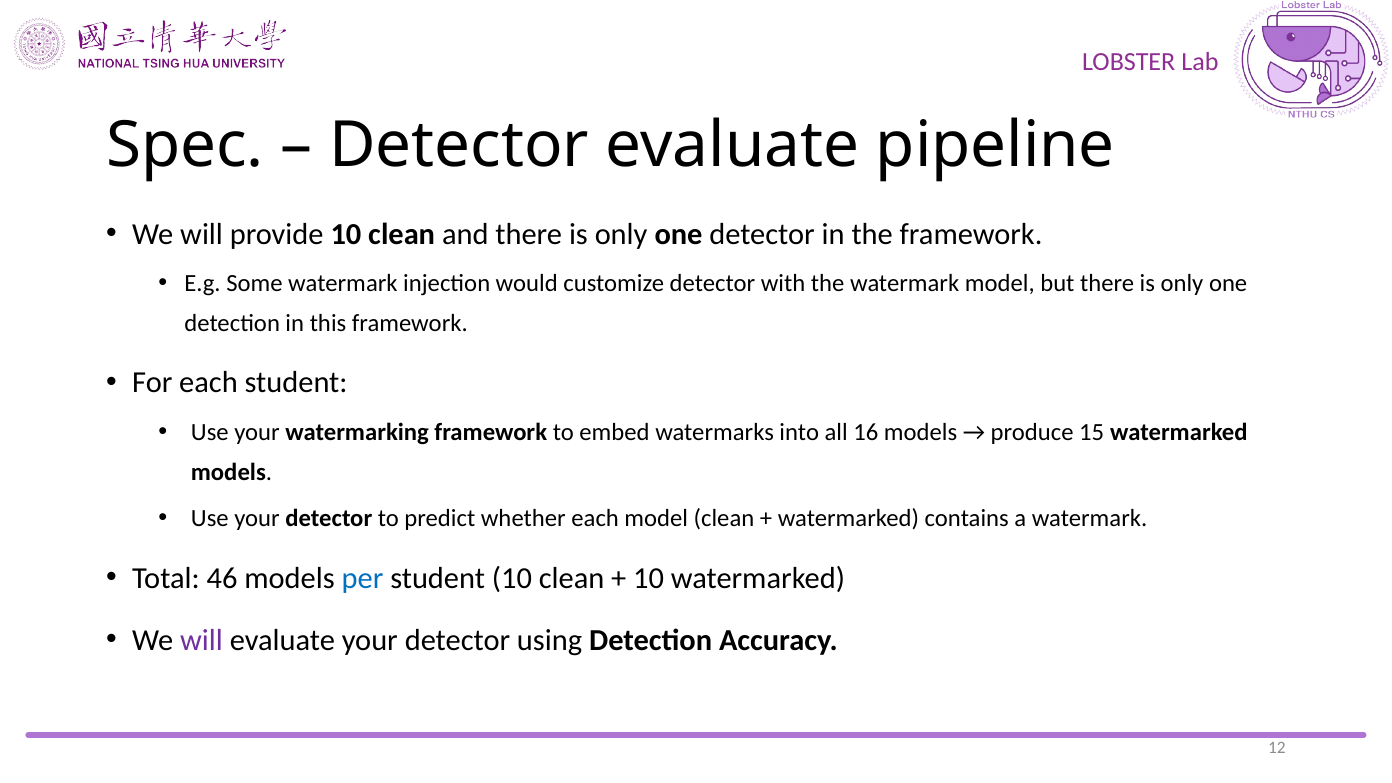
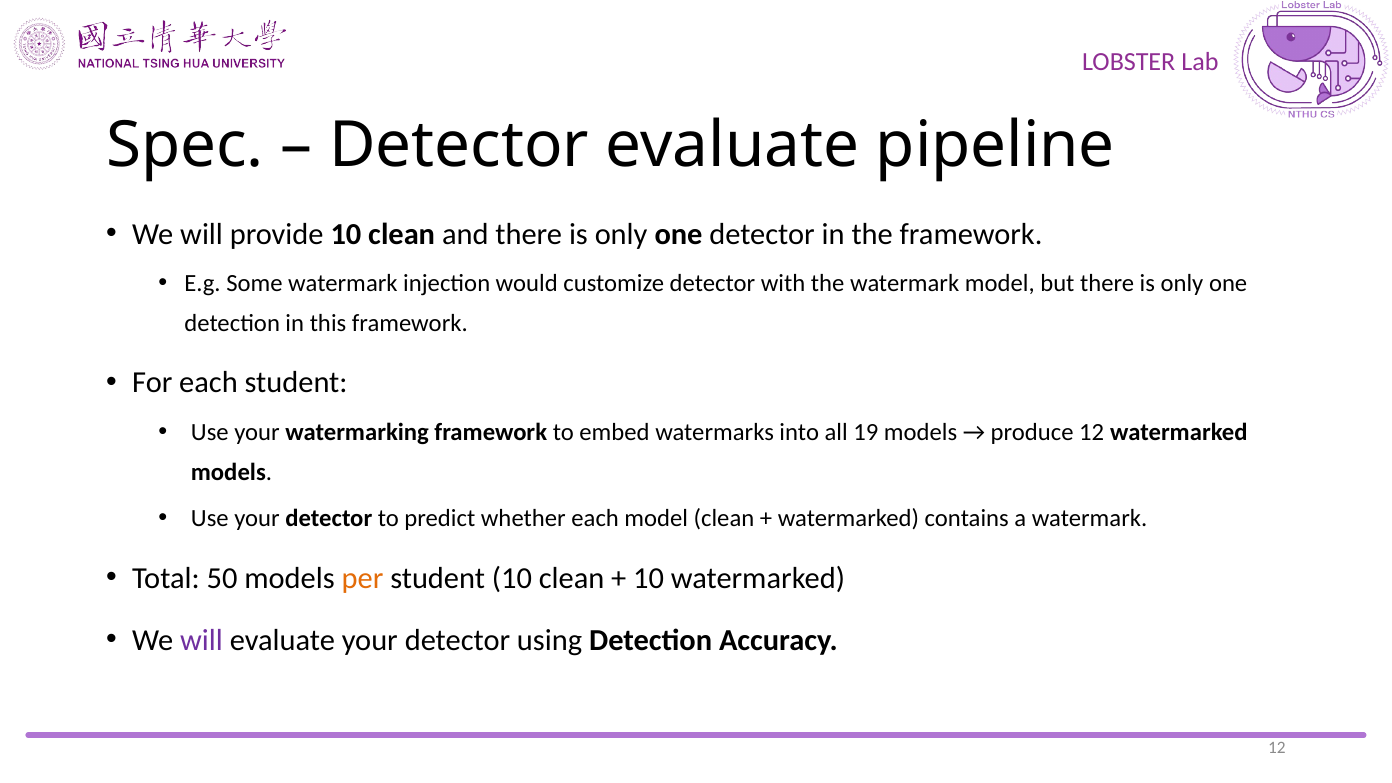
16: 16 -> 19
produce 15: 15 -> 12
46: 46 -> 50
per colour: blue -> orange
